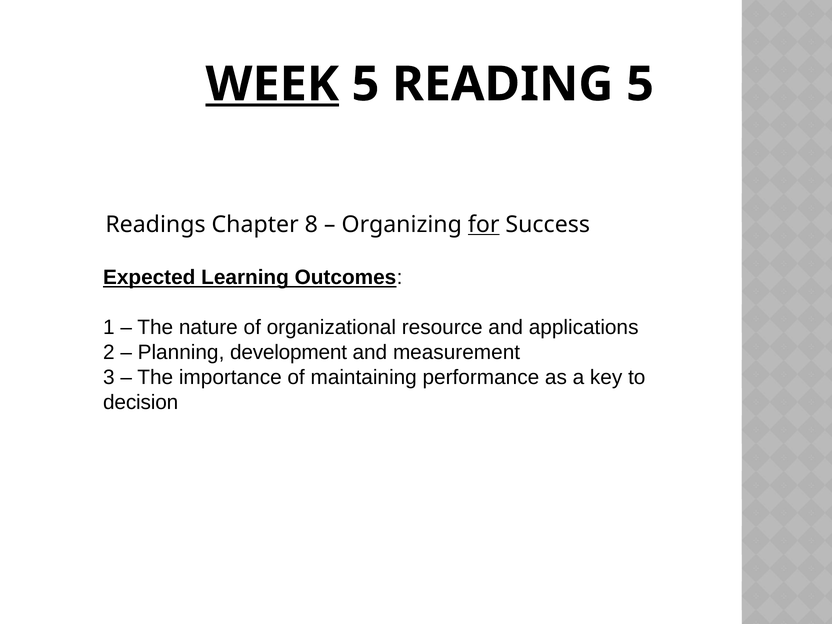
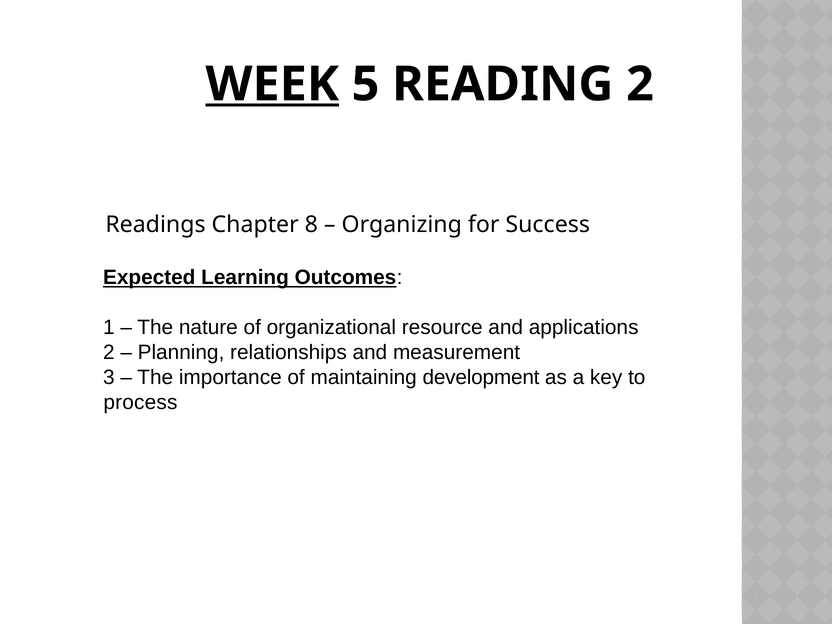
READING 5: 5 -> 2
for underline: present -> none
development: development -> relationships
performance: performance -> development
decision: decision -> process
